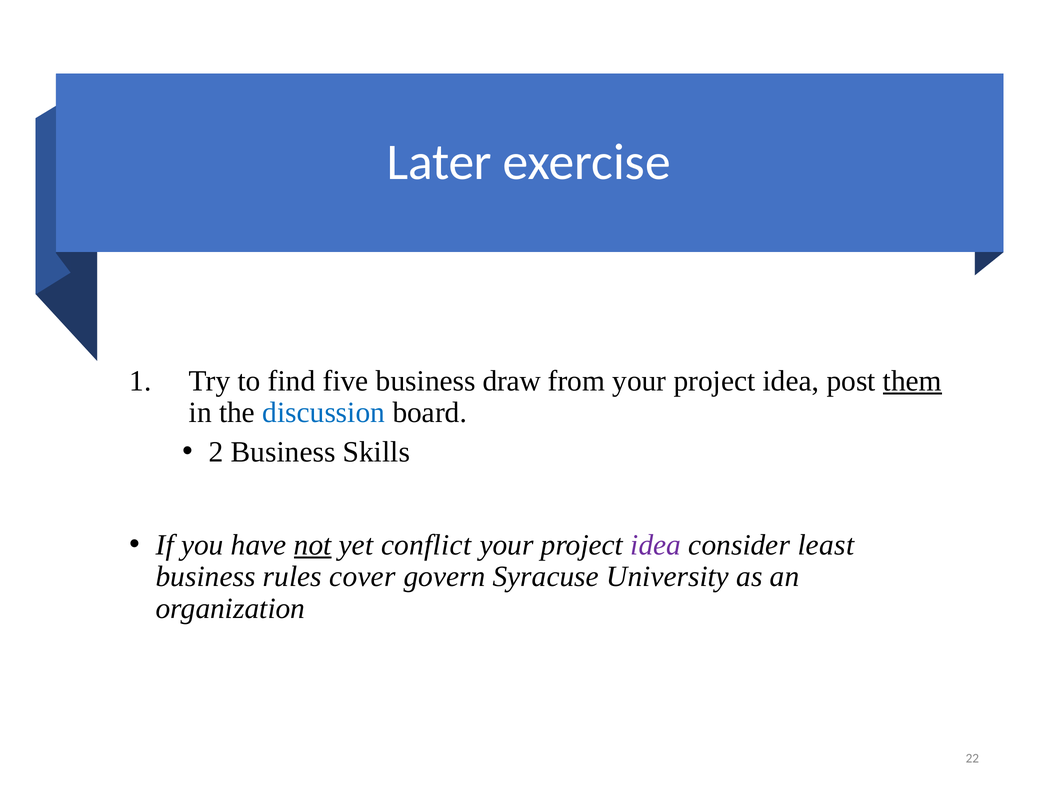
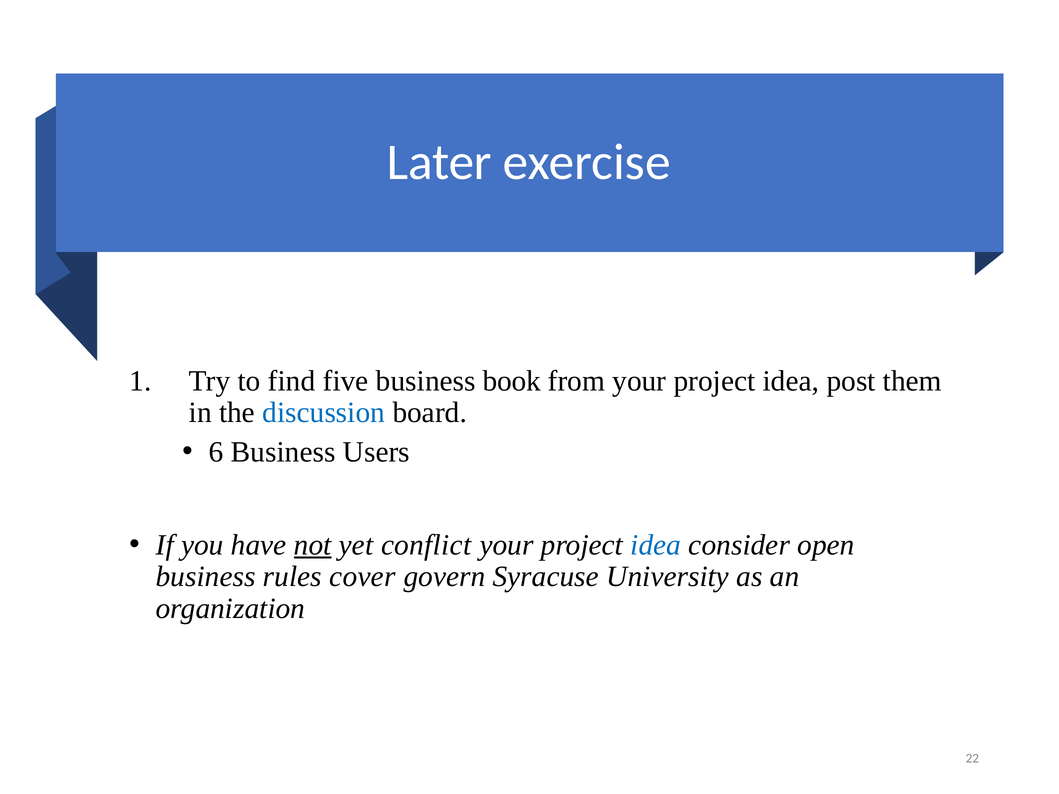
draw: draw -> book
them underline: present -> none
2: 2 -> 6
Skills: Skills -> Users
idea at (656, 545) colour: purple -> blue
least: least -> open
